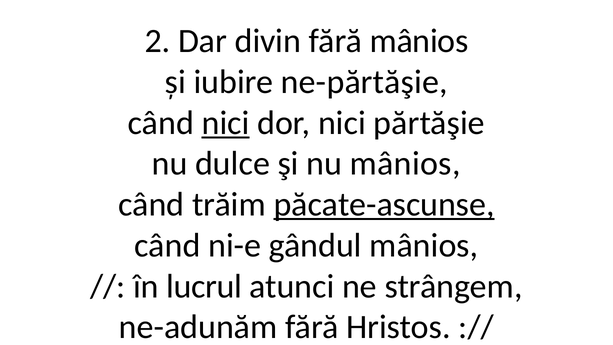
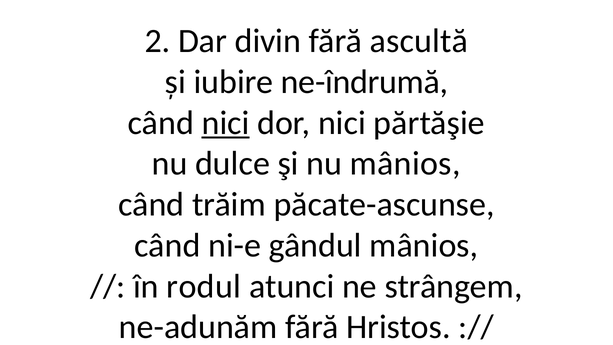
fără mânios: mânios -> ascultă
ne-părtăşie: ne-părtăşie -> ne-îndrumă
păcate-ascunse underline: present -> none
lucrul: lucrul -> rodul
